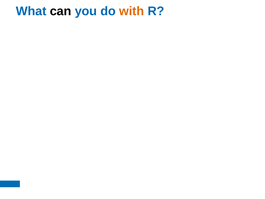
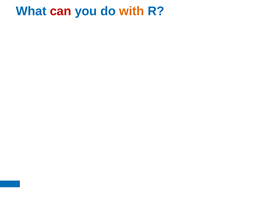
can colour: black -> red
